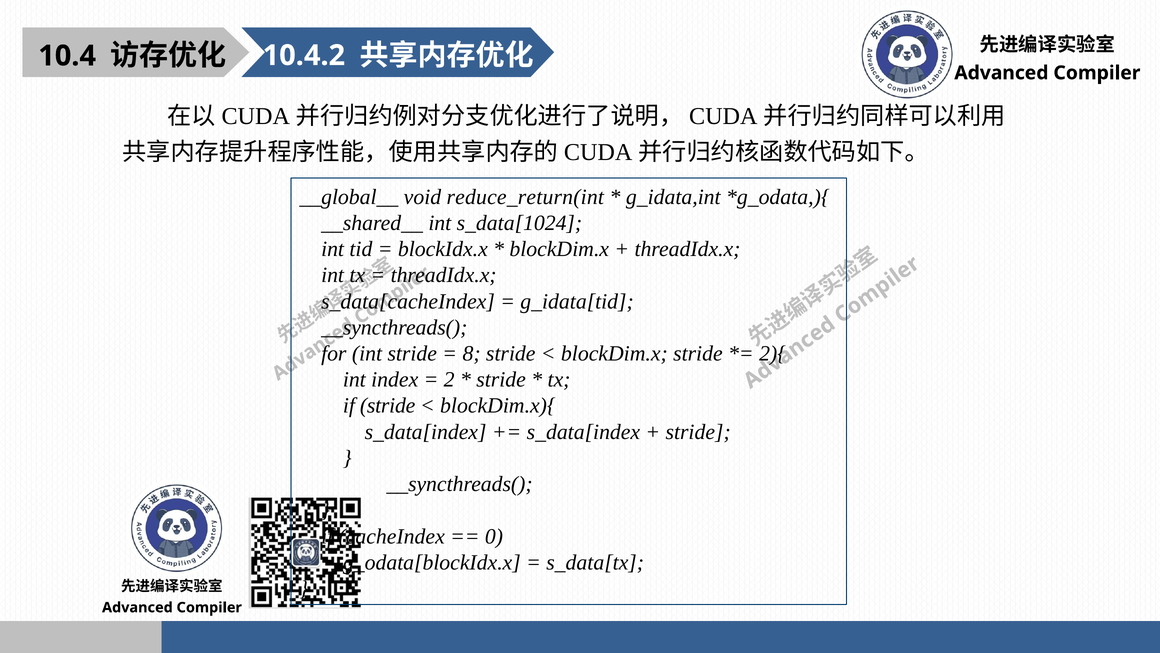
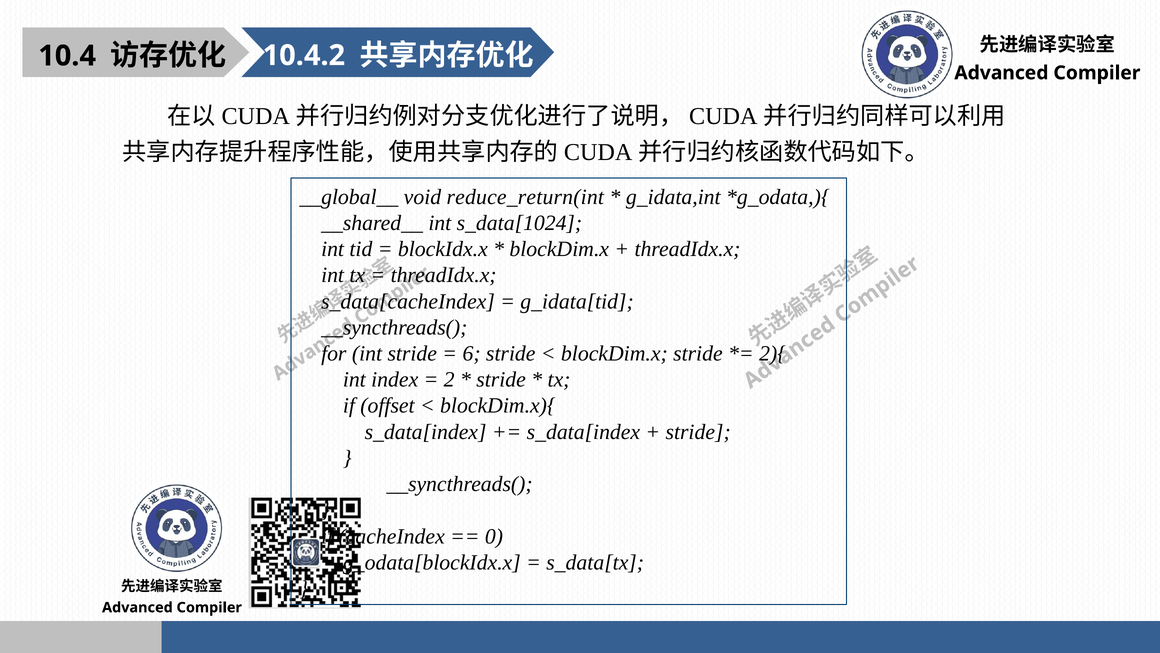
8: 8 -> 6
if stride: stride -> offset
